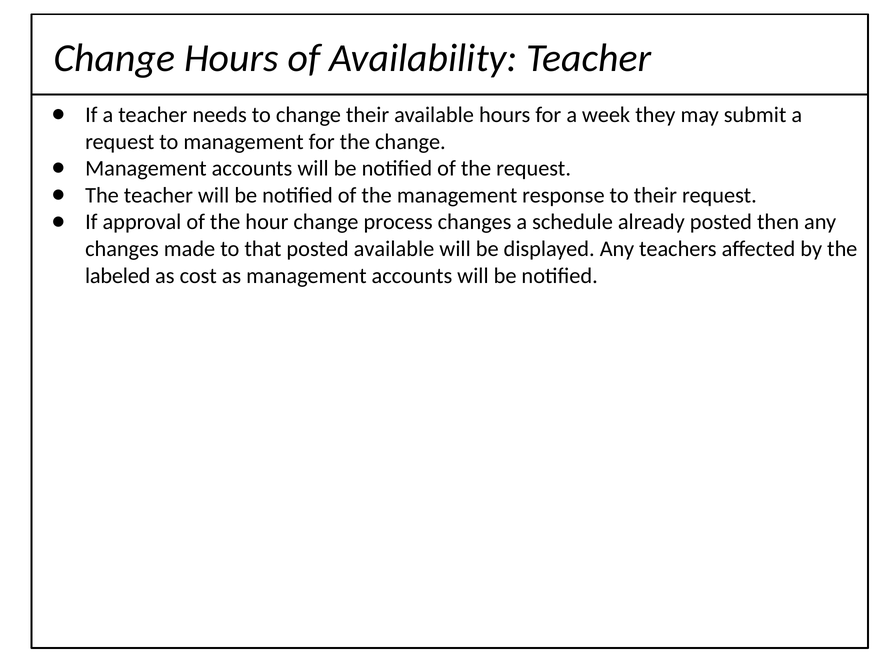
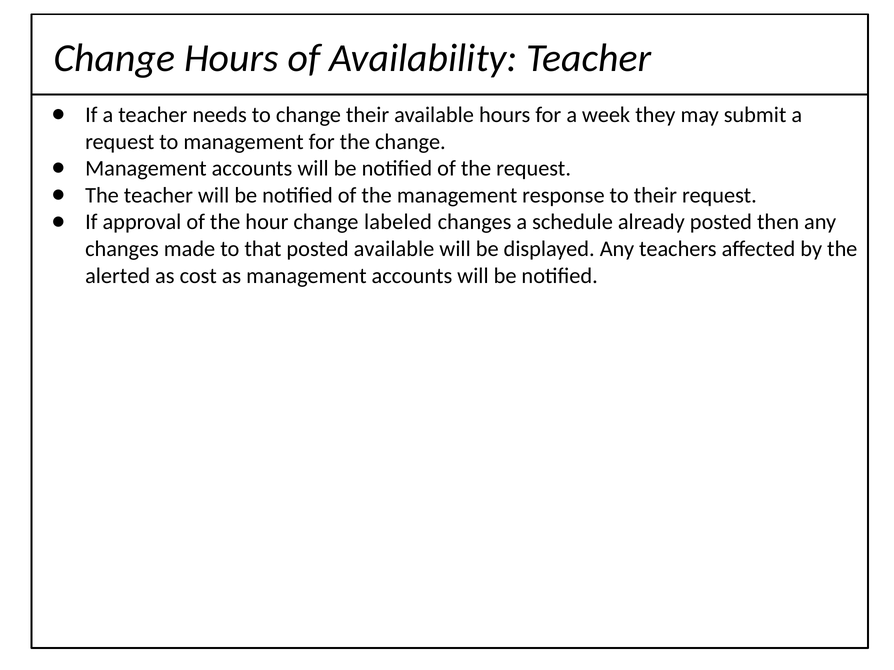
process: process -> labeled
labeled: labeled -> alerted
